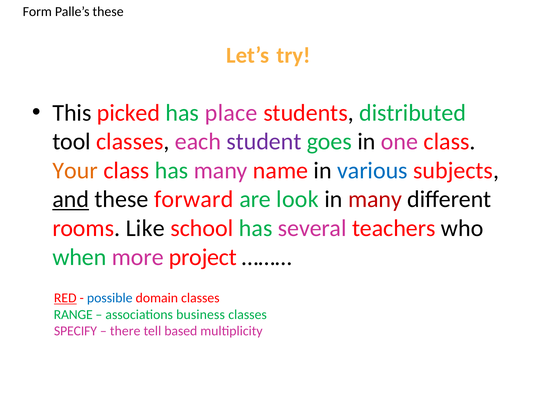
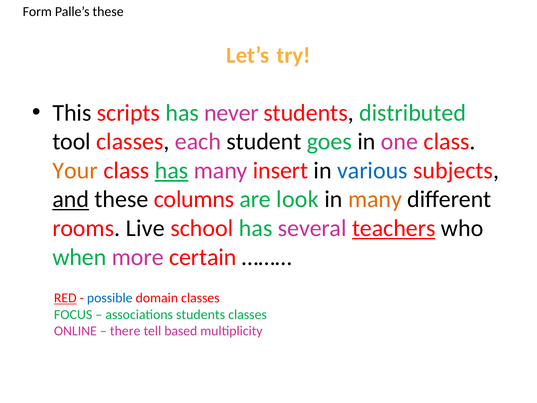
picked: picked -> scripts
place: place -> never
student colour: purple -> black
has at (172, 170) underline: none -> present
name: name -> insert
forward: forward -> columns
many at (375, 199) colour: red -> orange
Like: Like -> Live
teachers underline: none -> present
project: project -> certain
RANGE: RANGE -> FOCUS
associations business: business -> students
SPECIFY: SPECIFY -> ONLINE
